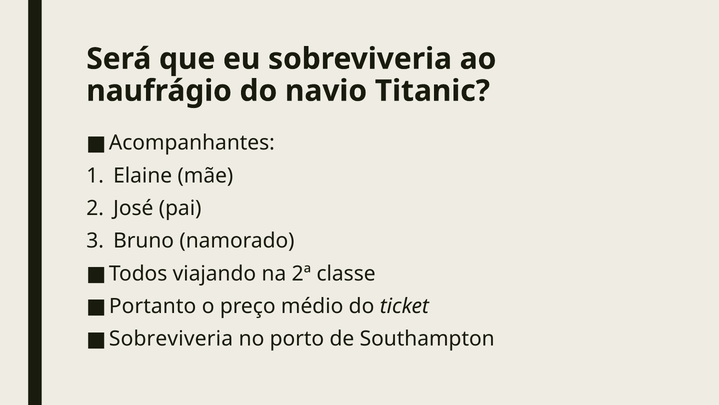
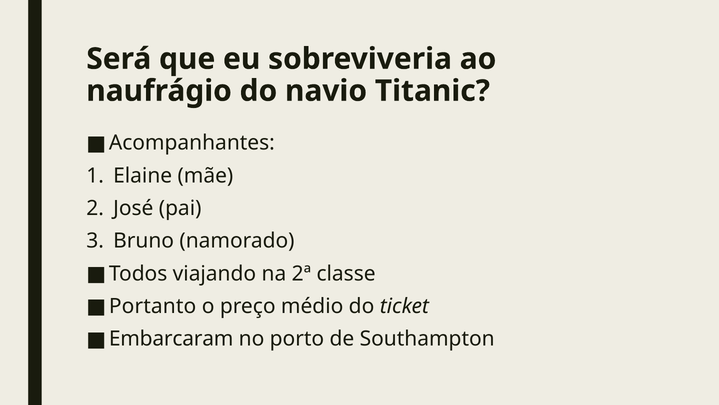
Sobreviveria at (171, 338): Sobreviveria -> Embarcaram
